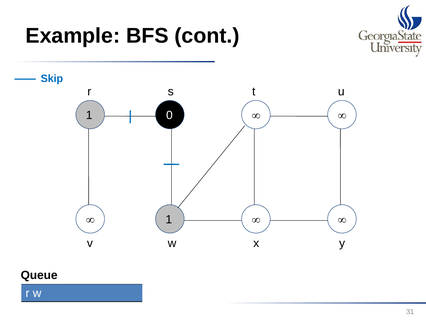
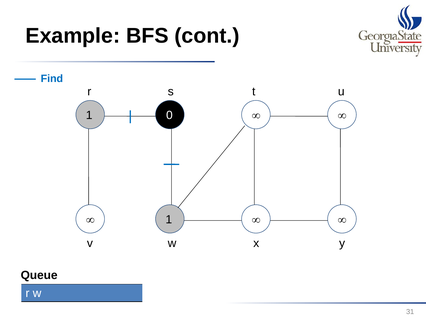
Skip: Skip -> Find
